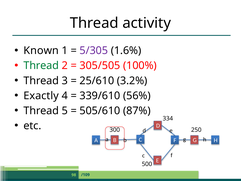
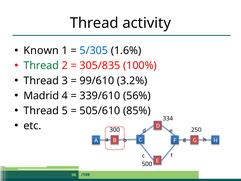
5/305 colour: purple -> blue
305/505: 305/505 -> 305/835
25/610: 25/610 -> 99/610
Exactly: Exactly -> Madrid
87%: 87% -> 85%
